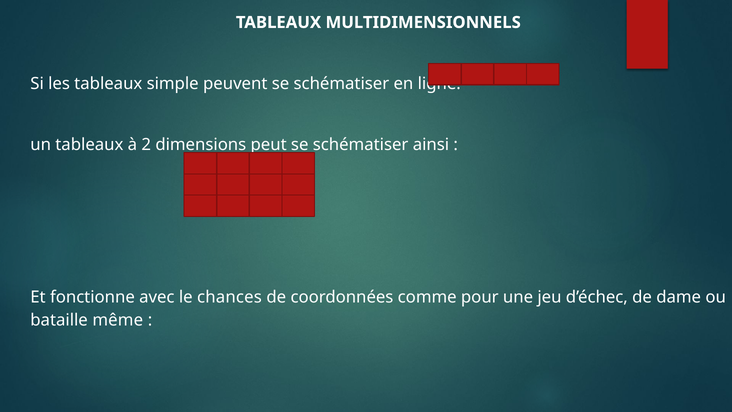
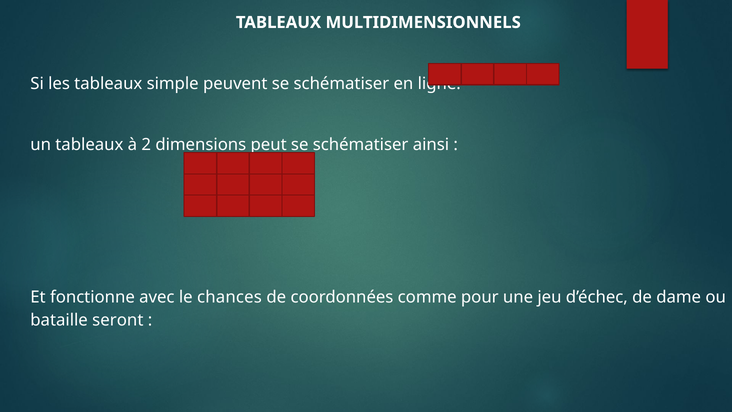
même: même -> seront
